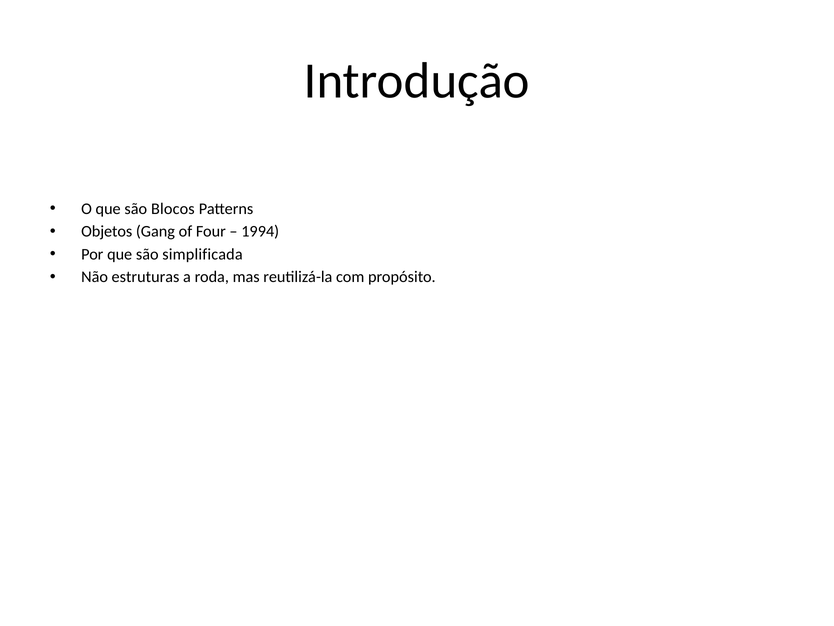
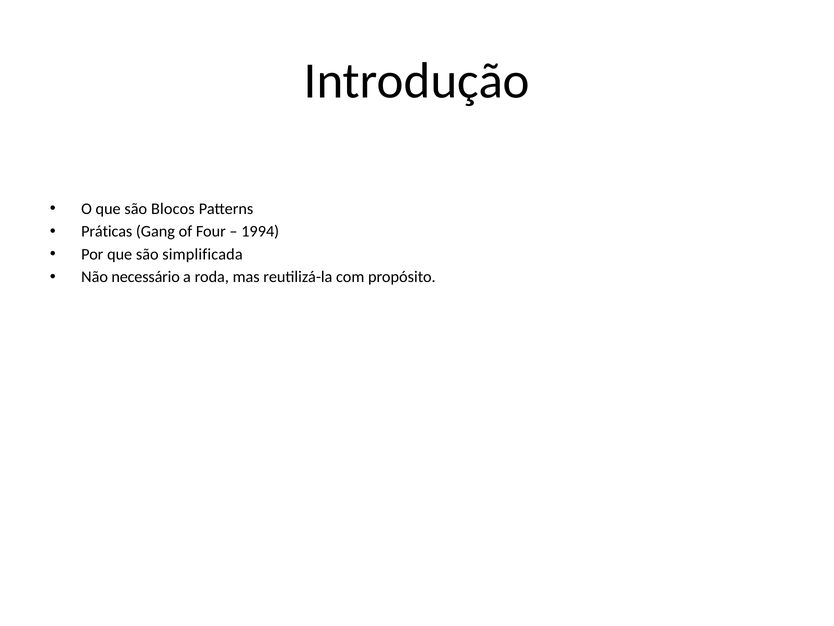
Objetos: Objetos -> Práticas
estruturas: estruturas -> necessário
